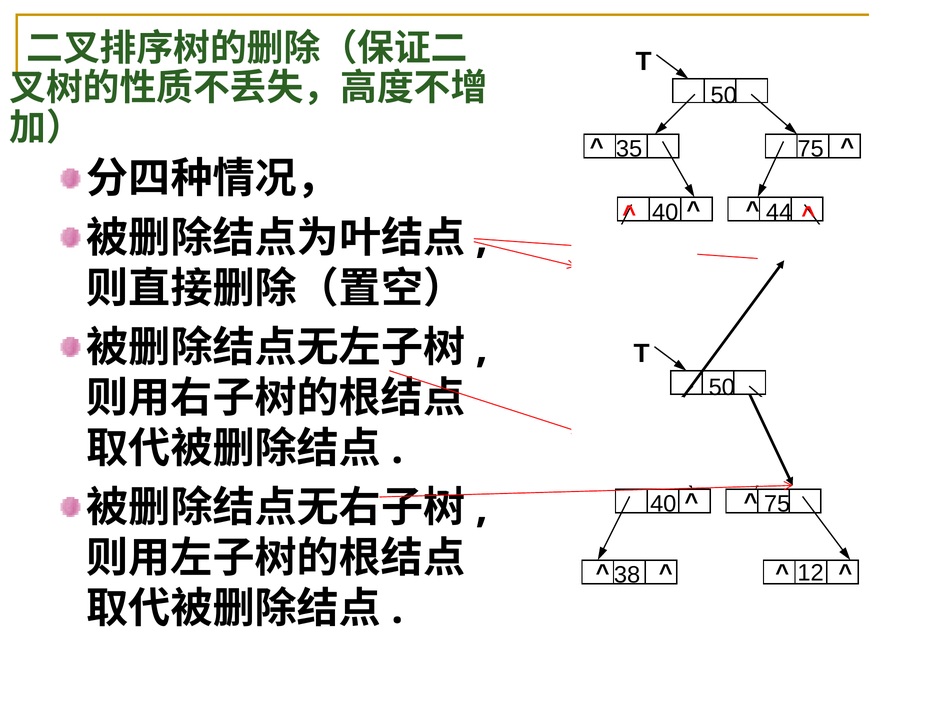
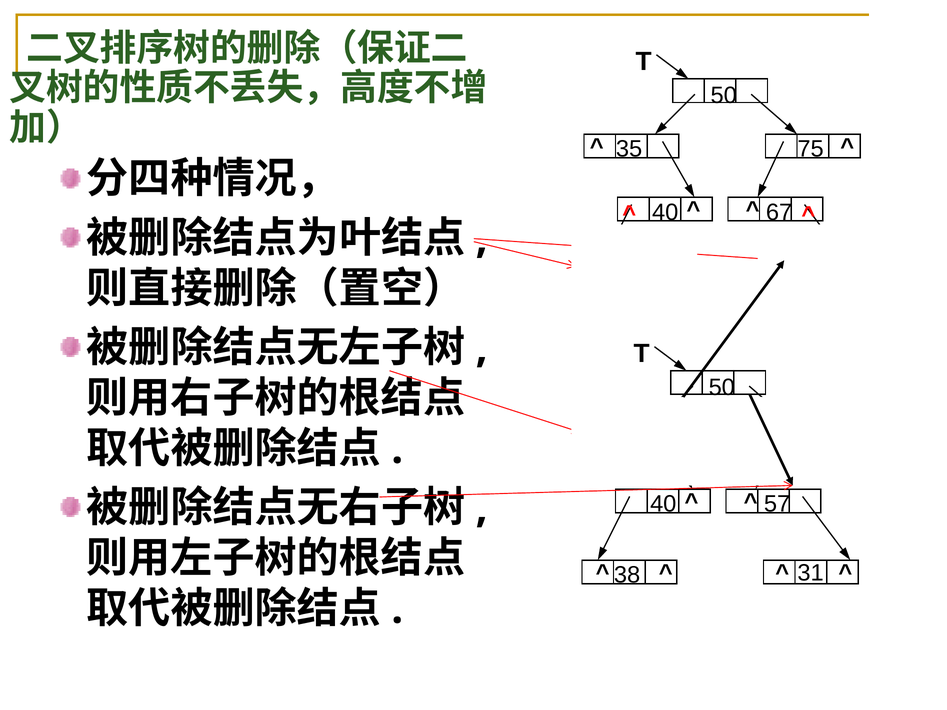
44: 44 -> 67
40 75: 75 -> 57
12: 12 -> 31
